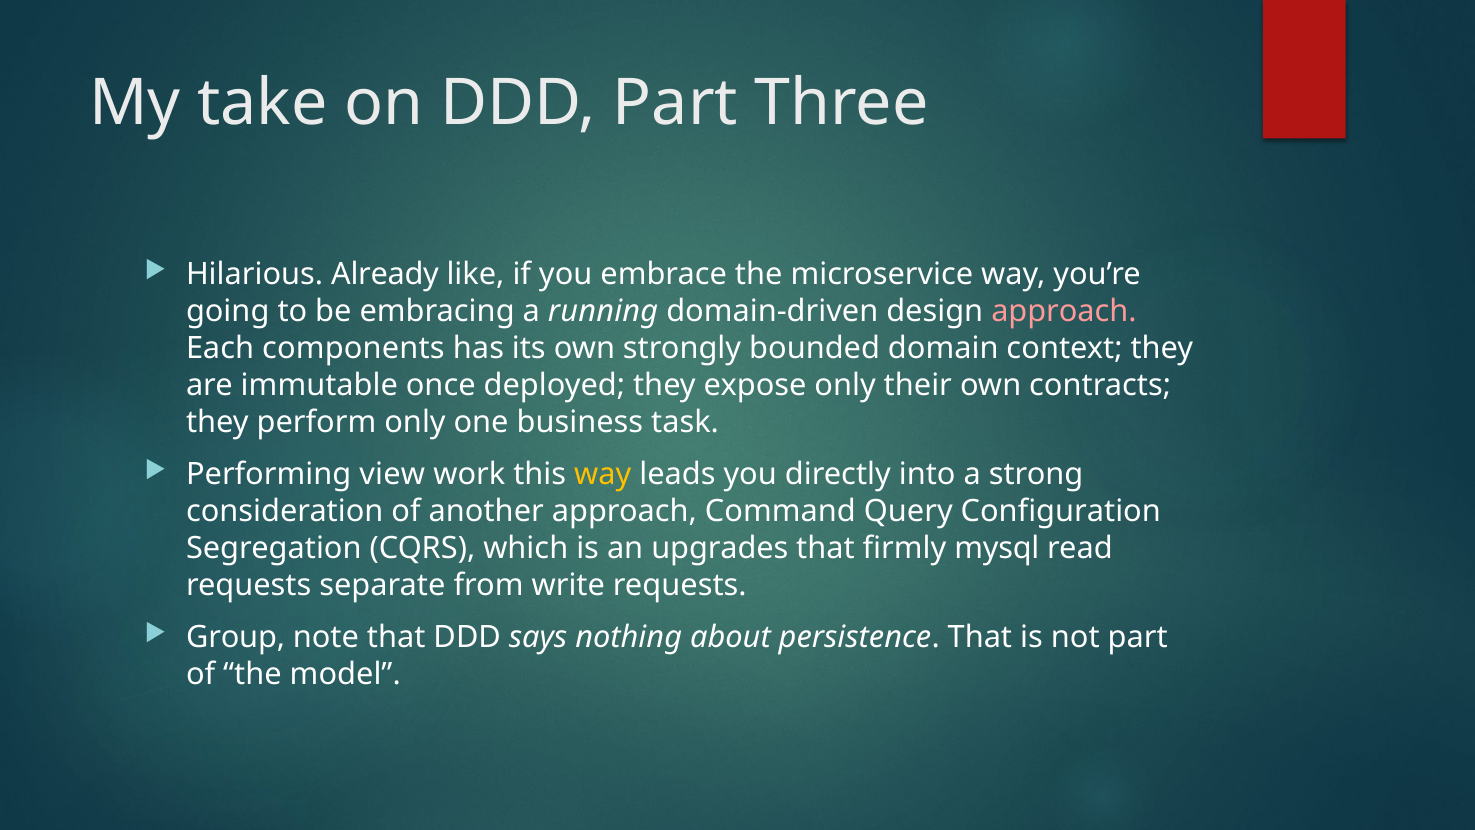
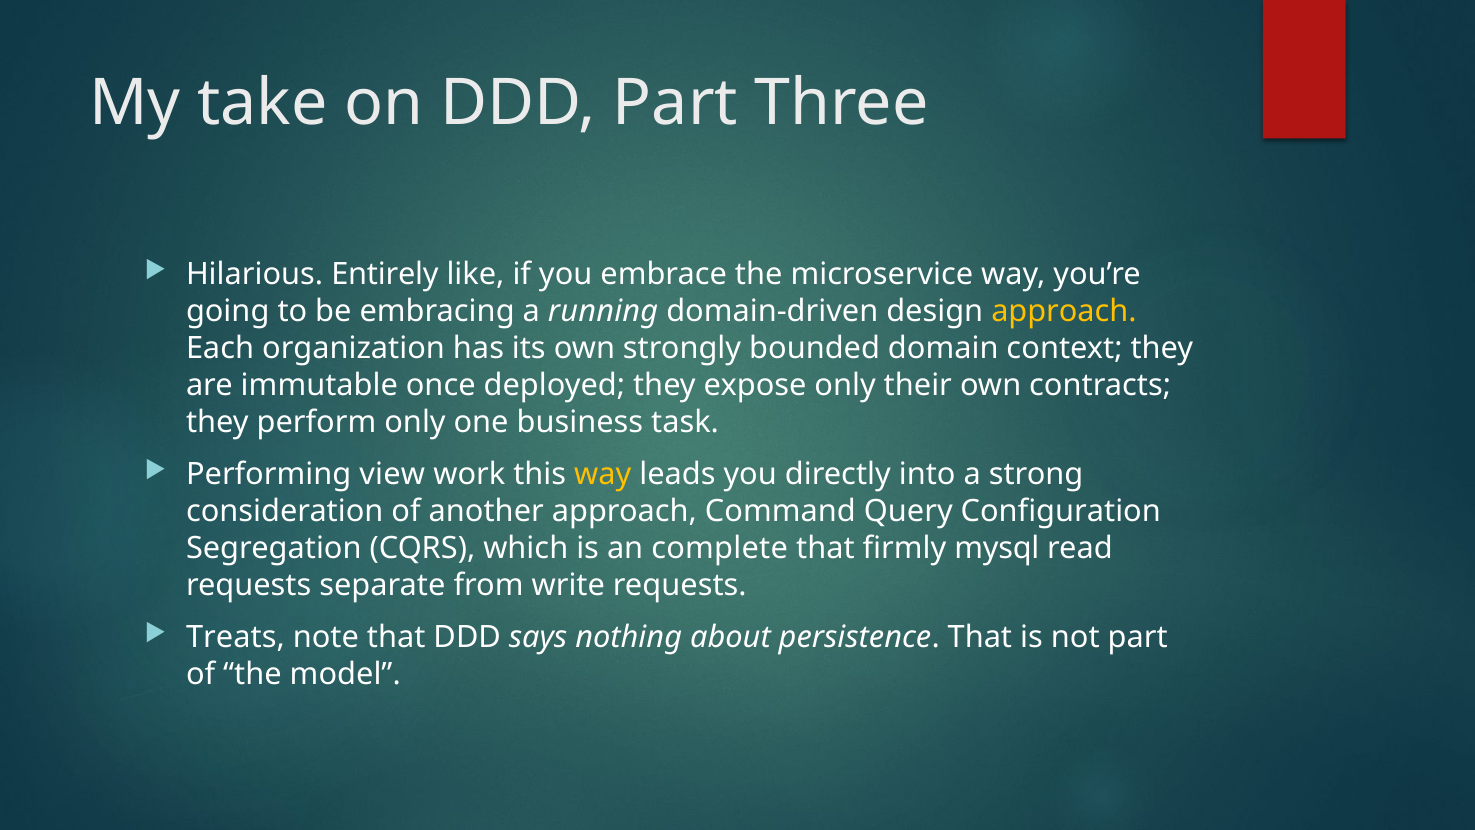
Already: Already -> Entirely
approach at (1064, 311) colour: pink -> yellow
components: components -> organization
upgrades: upgrades -> complete
Group: Group -> Treats
